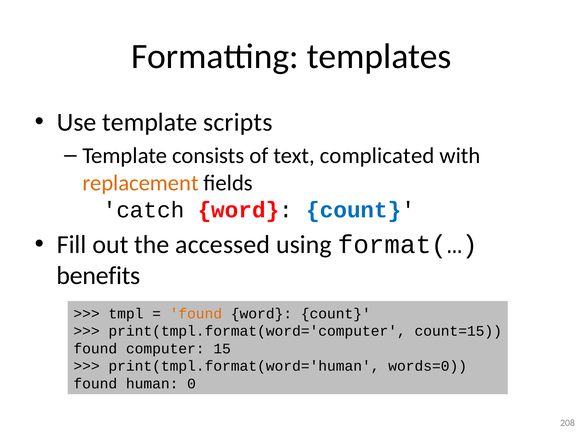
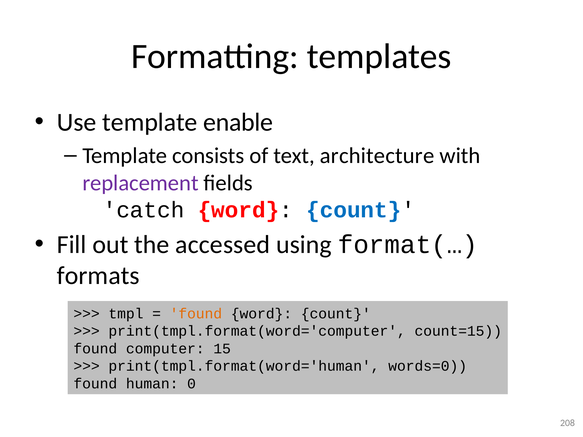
scripts: scripts -> enable
complicated: complicated -> architecture
replacement colour: orange -> purple
benefits: benefits -> formats
